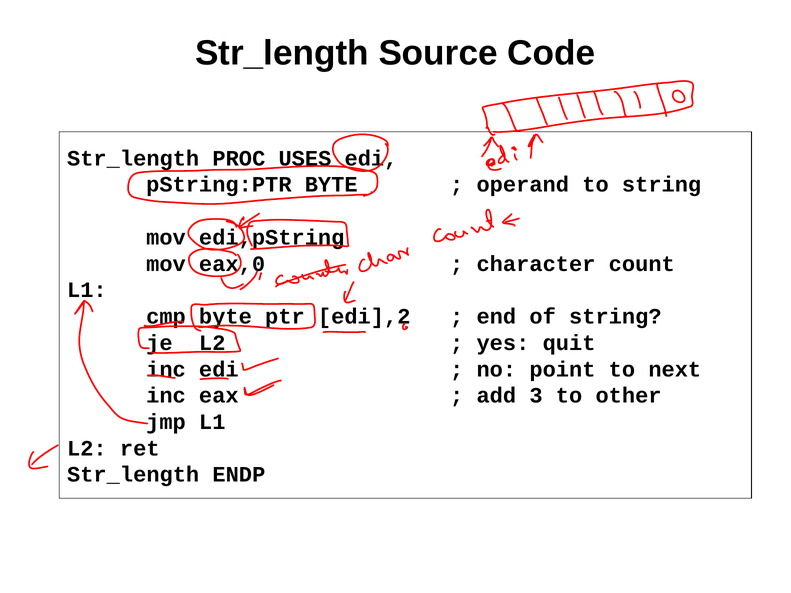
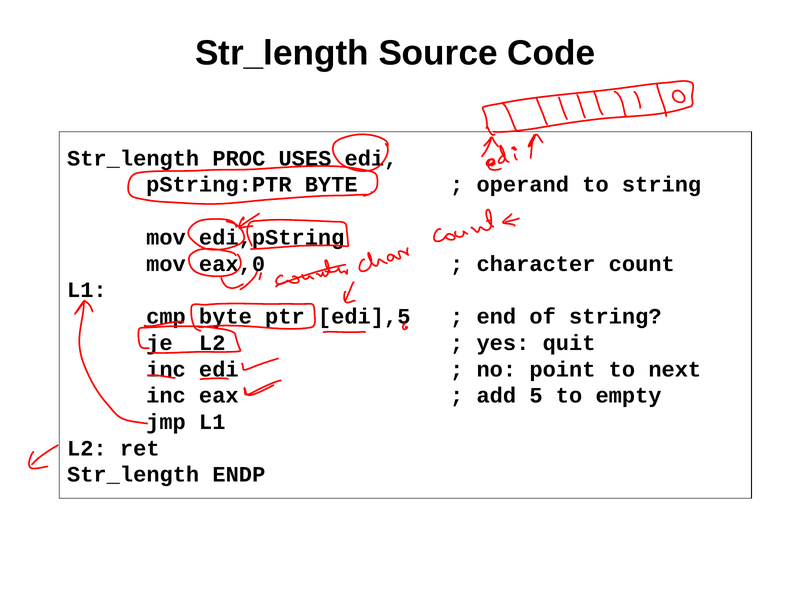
edi],2: edi],2 -> edi],5
3: 3 -> 5
other: other -> empty
